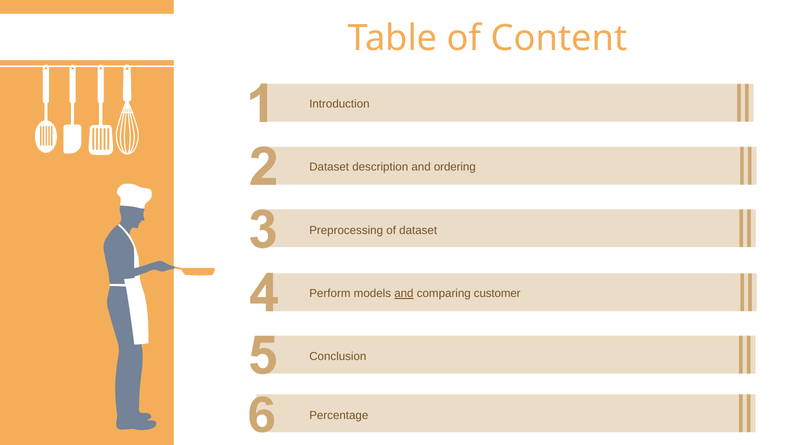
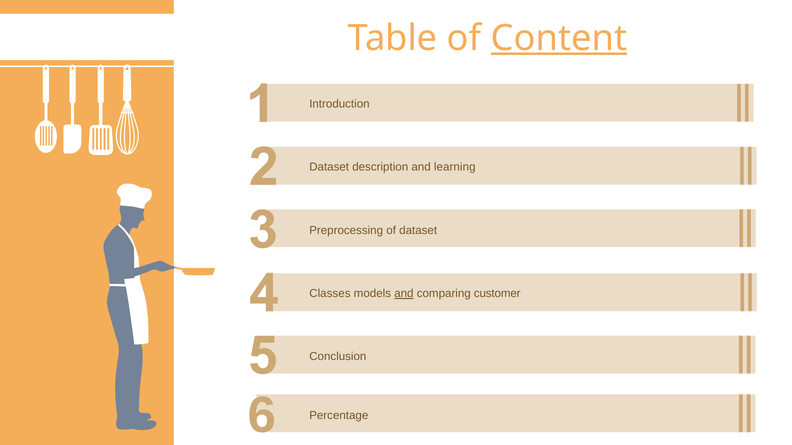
Content underline: none -> present
ordering: ordering -> learning
Perform: Perform -> Classes
